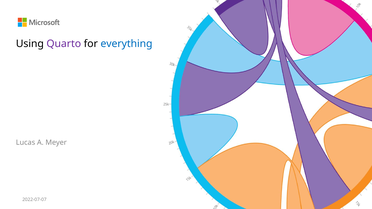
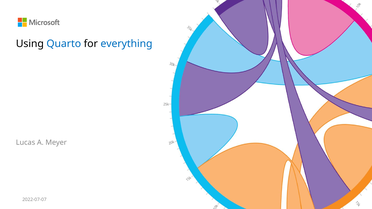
Quarto colour: purple -> blue
